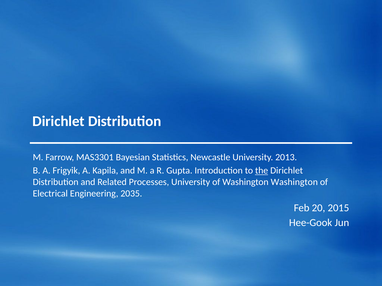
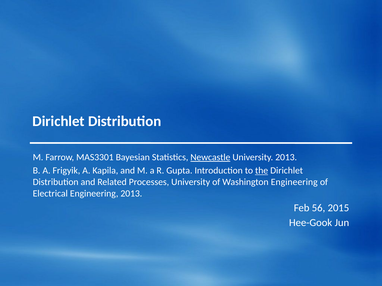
Newcastle underline: none -> present
Washington Washington: Washington -> Engineering
Engineering 2035: 2035 -> 2013
20: 20 -> 56
